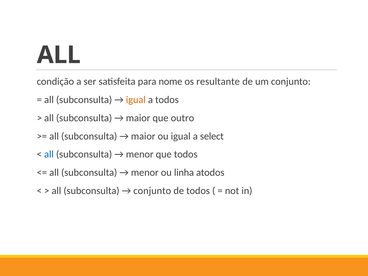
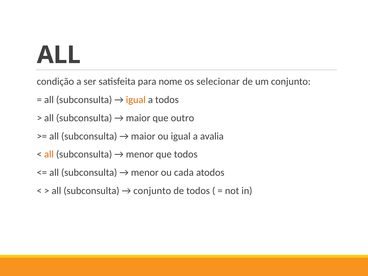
resultante: resultante -> selecionar
select: select -> avalia
all at (49, 154) colour: blue -> orange
linha: linha -> cada
